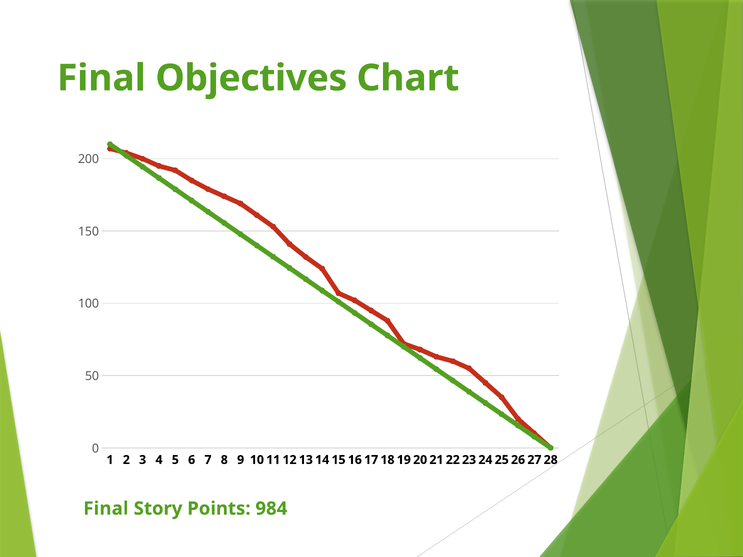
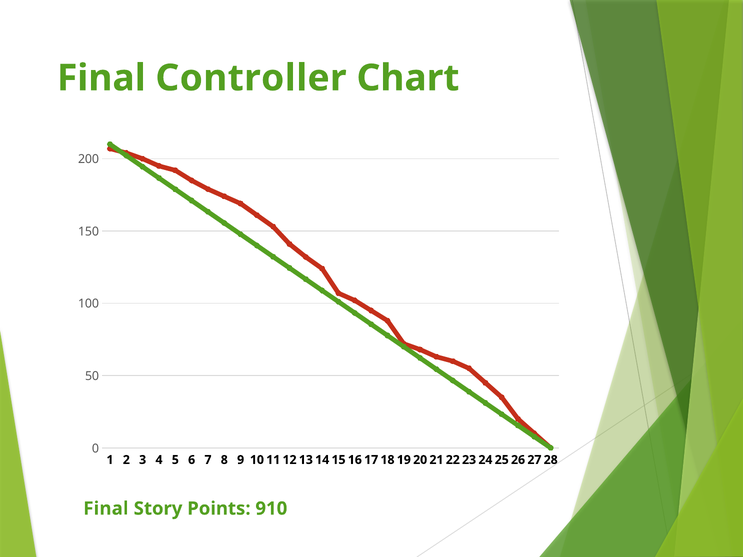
Objectives: Objectives -> Controller
984: 984 -> 910
